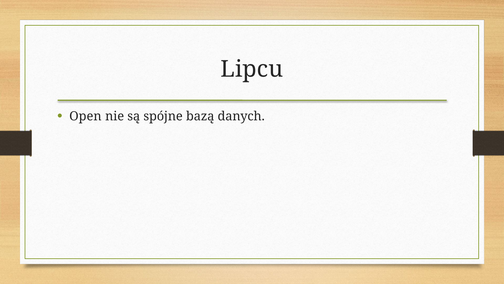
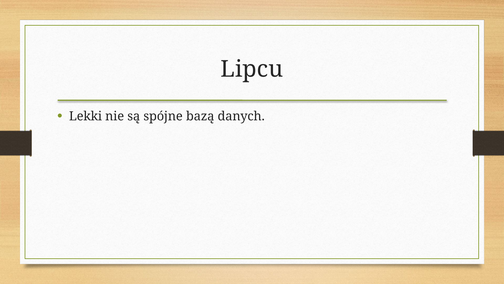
Open: Open -> Lekki
